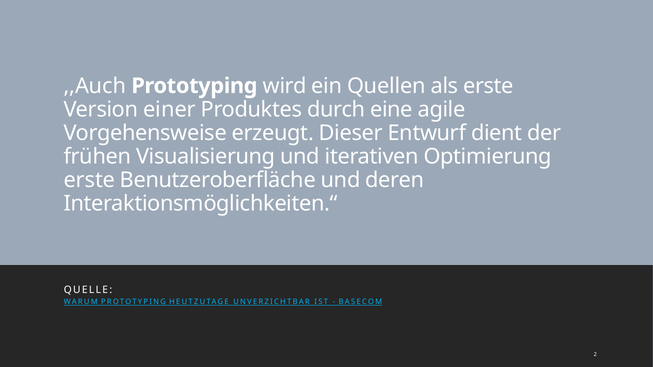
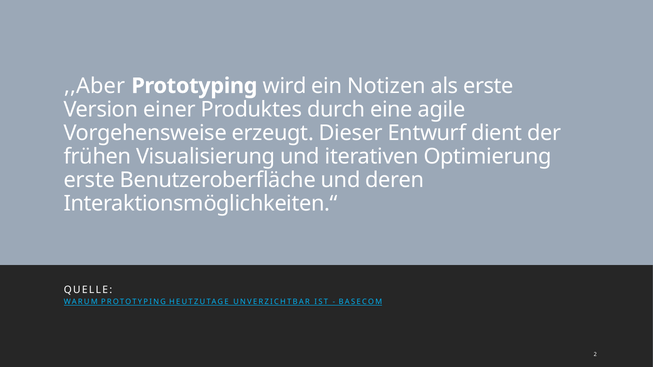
,,Auch: ,,Auch -> ,,Aber
Quellen: Quellen -> Notizen
